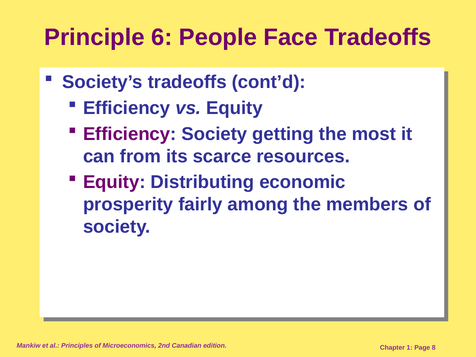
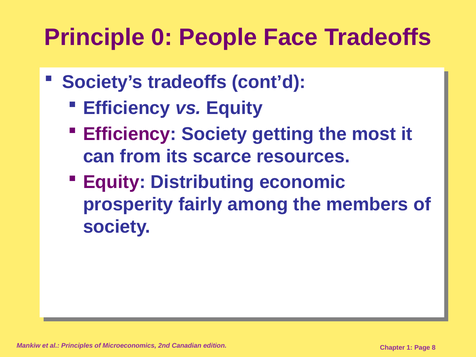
6: 6 -> 0
